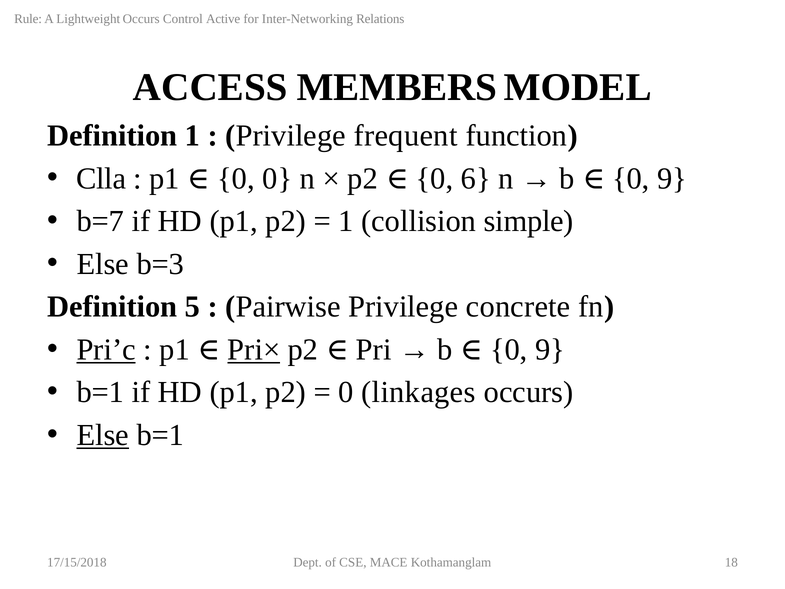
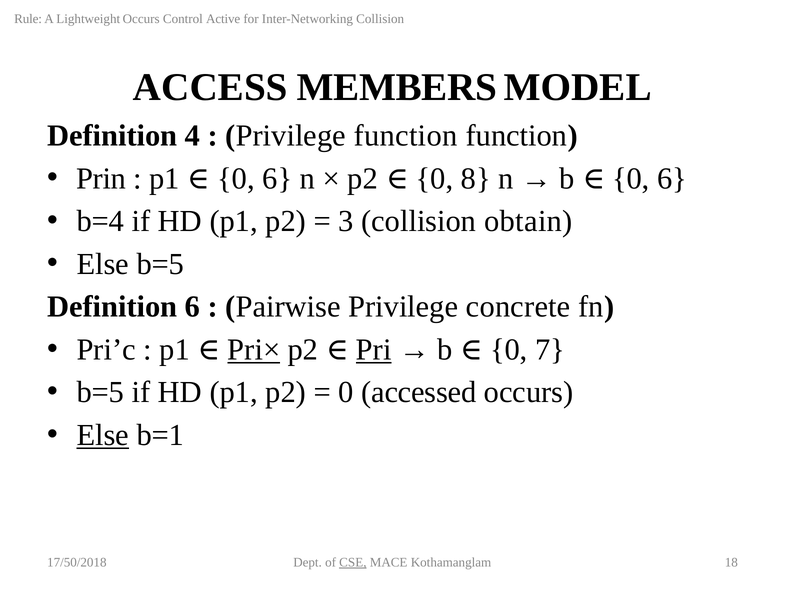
Inter-Networking Relations: Relations -> Collision
Definition 1: 1 -> 4
Privilege frequent: frequent -> function
Clla: Clla -> Prin
p1 0 0: 0 -> 6
6: 6 -> 8
9 at (672, 178): 9 -> 6
b=7: b=7 -> b=4
1 at (346, 221): 1 -> 3
simple: simple -> obtain
Else b=3: b=3 -> b=5
Definition 5: 5 -> 6
Pri’c underline: present -> none
Pri underline: none -> present
9 at (550, 349): 9 -> 7
b=1 at (100, 392): b=1 -> b=5
linkages: linkages -> accessed
17/15/2018: 17/15/2018 -> 17/50/2018
CSE underline: none -> present
